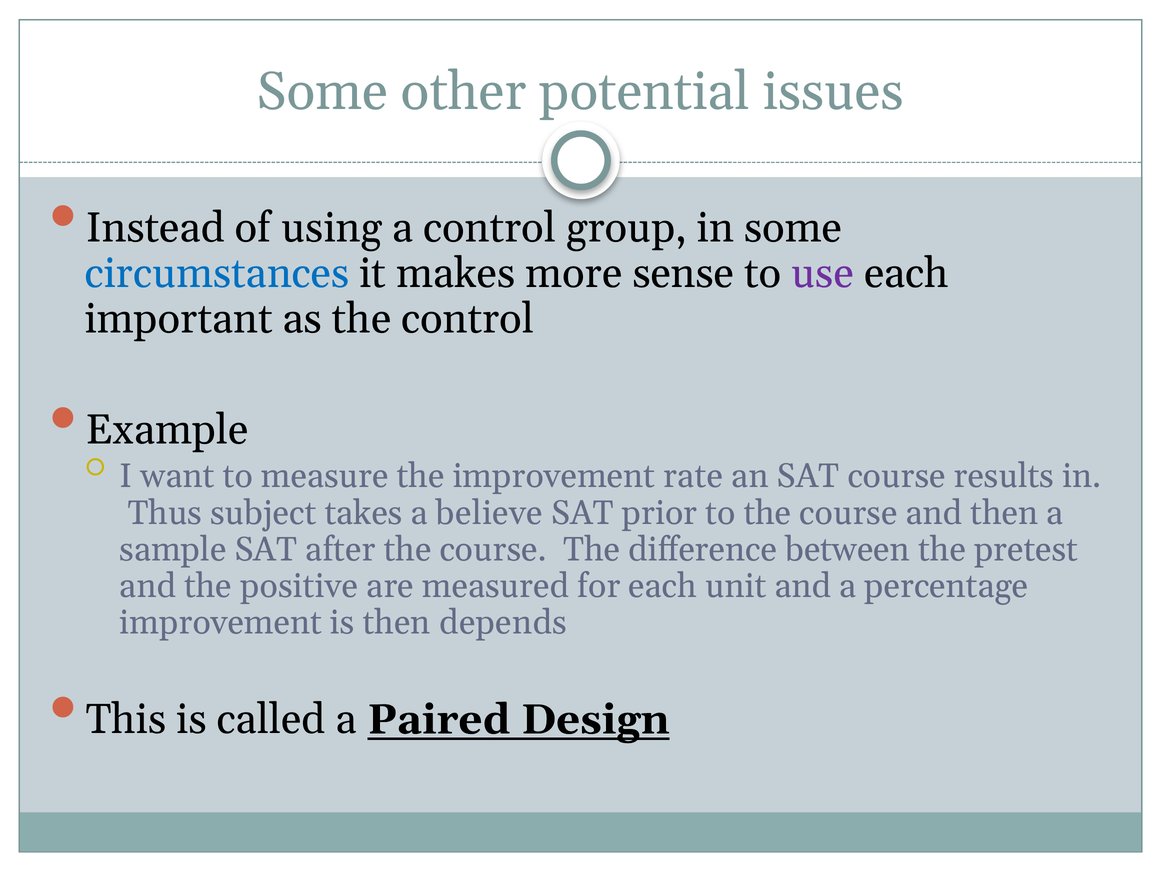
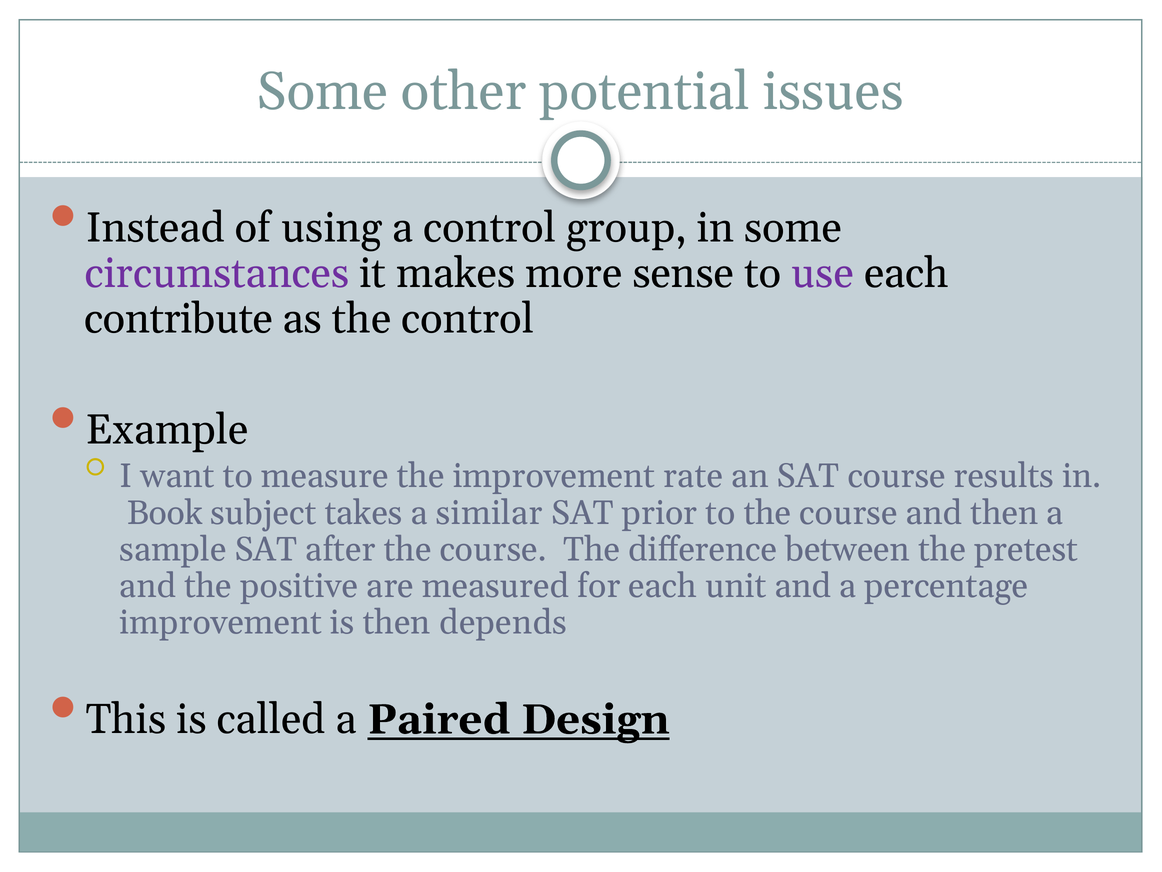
circumstances colour: blue -> purple
important: important -> contribute
Thus: Thus -> Book
believe: believe -> similar
